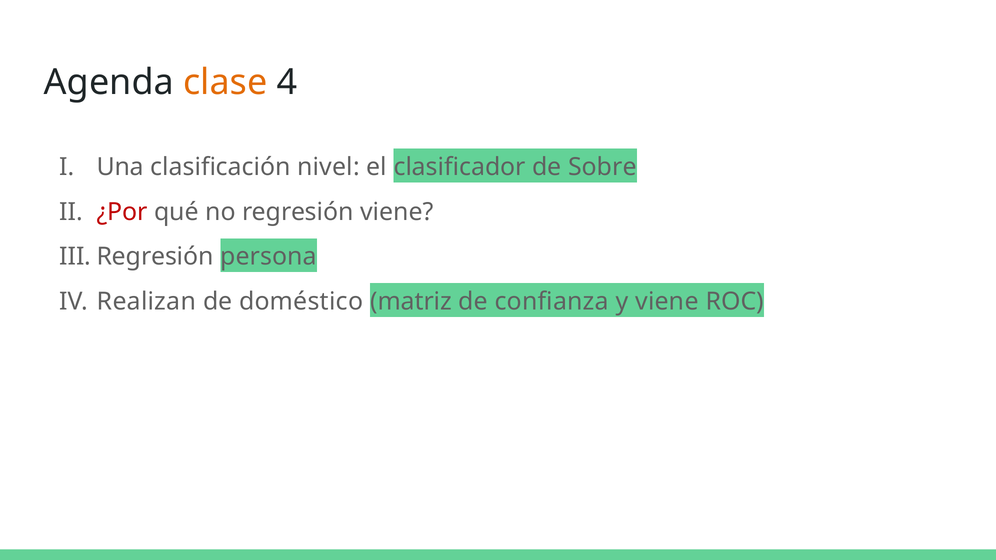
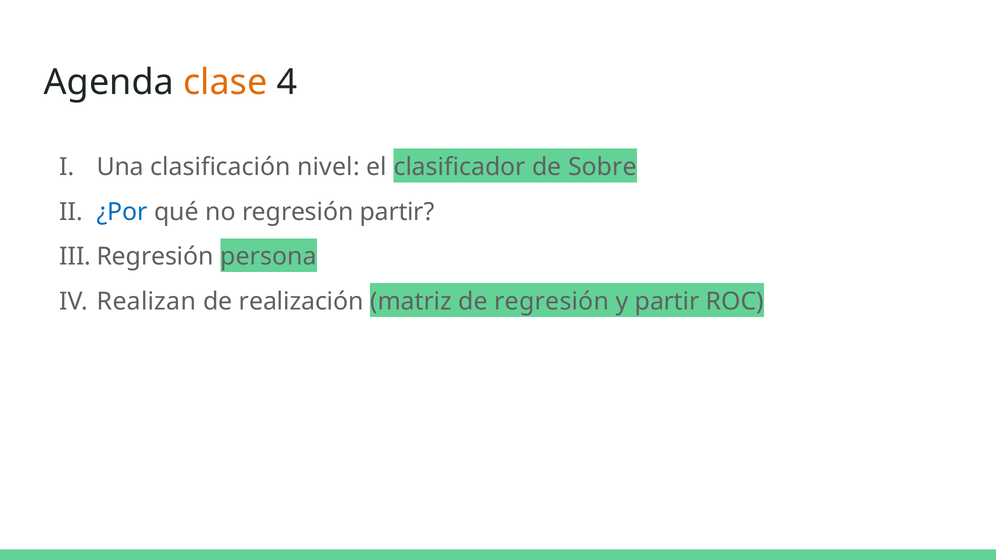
¿Por colour: red -> blue
regresión viene: viene -> partir
doméstico: doméstico -> realización
de confianza: confianza -> regresión
y viene: viene -> partir
